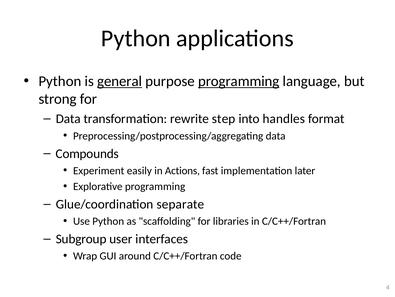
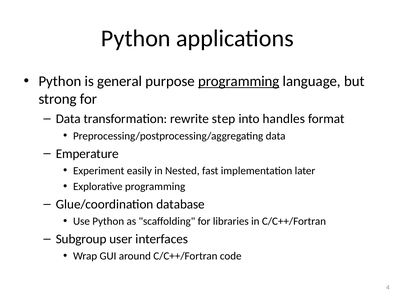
general underline: present -> none
Compounds: Compounds -> Emperature
Actions: Actions -> Nested
separate: separate -> database
